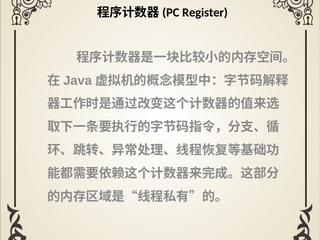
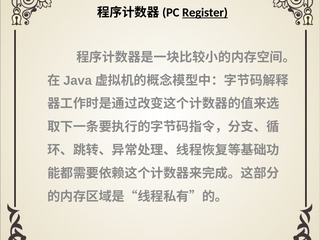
Register underline: none -> present
